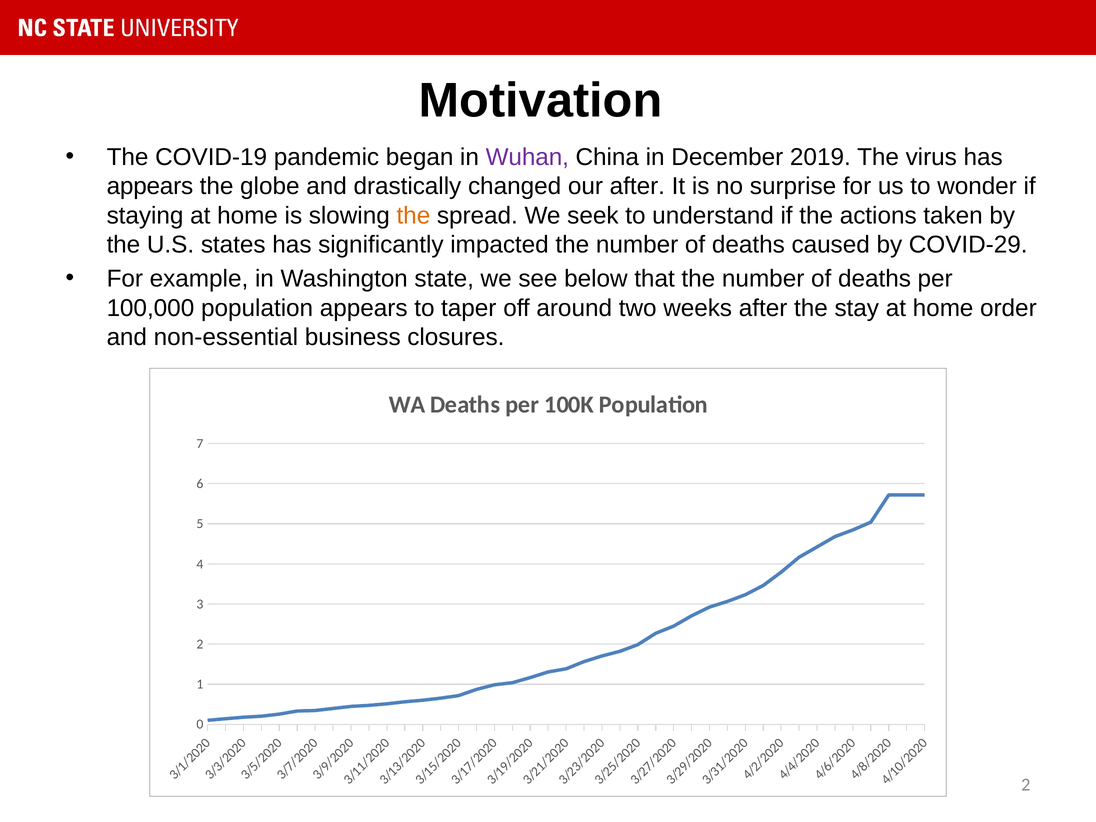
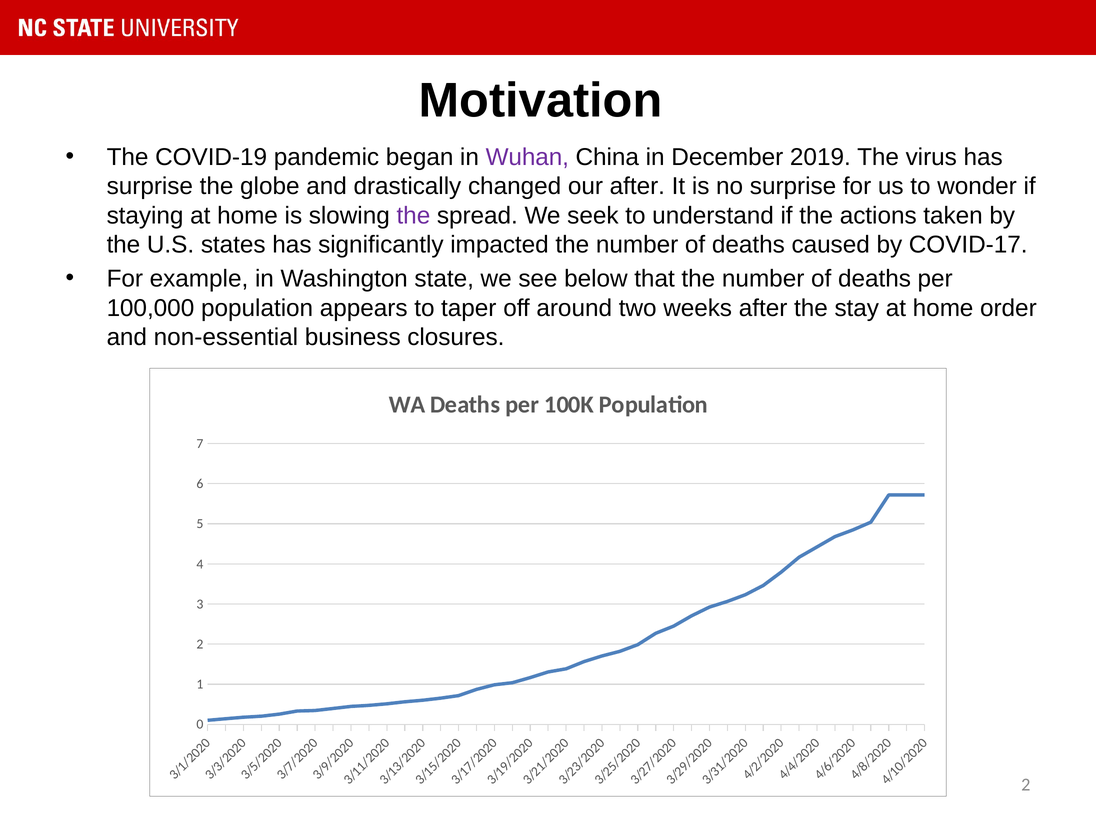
appears at (150, 186): appears -> surprise
the at (413, 216) colour: orange -> purple
COVID-29: COVID-29 -> COVID-17
